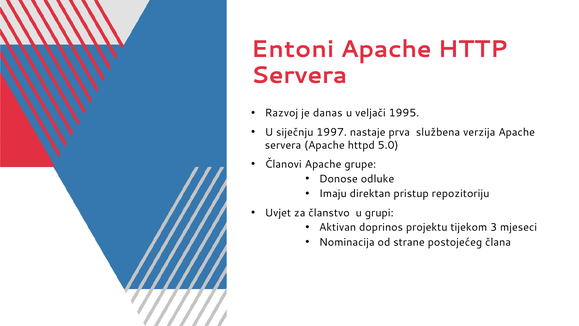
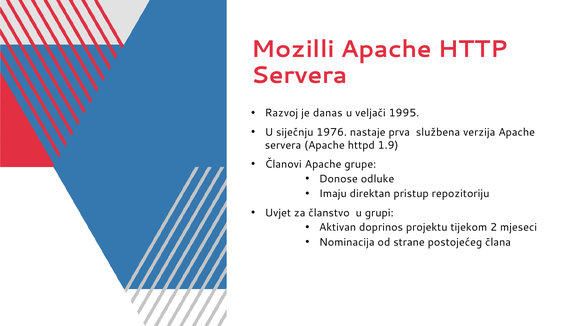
Entoni: Entoni -> Mozilli
1997: 1997 -> 1976
5.0: 5.0 -> 1.9
3: 3 -> 2
